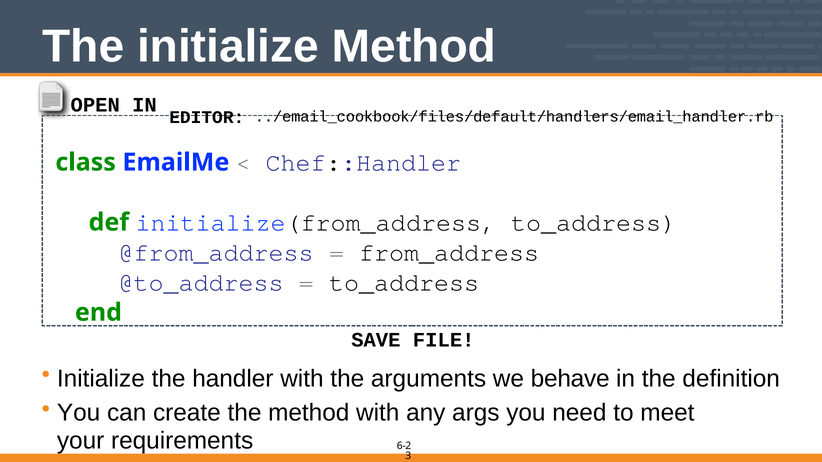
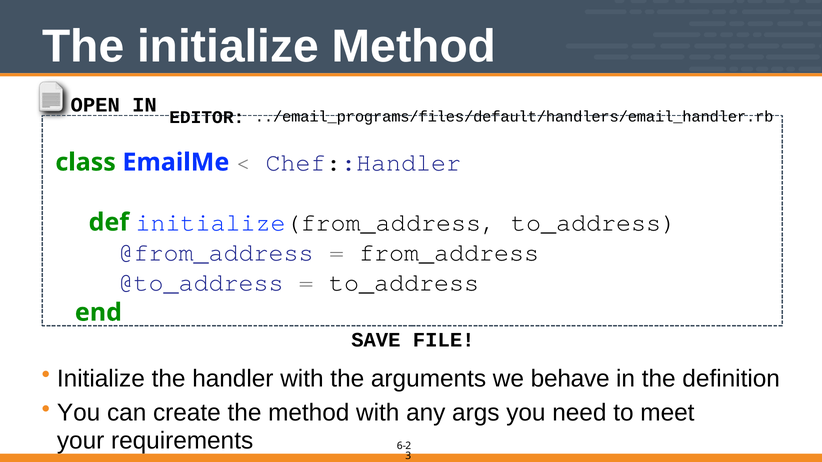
../email_cookbook/files/default/handlers/email_handler.rb: ../email_cookbook/files/default/handlers/email_handler.rb -> ../email_programs/files/default/handlers/email_handler.rb
